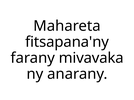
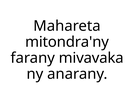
fitsapana'ny: fitsapana'ny -> mitondra'ny
